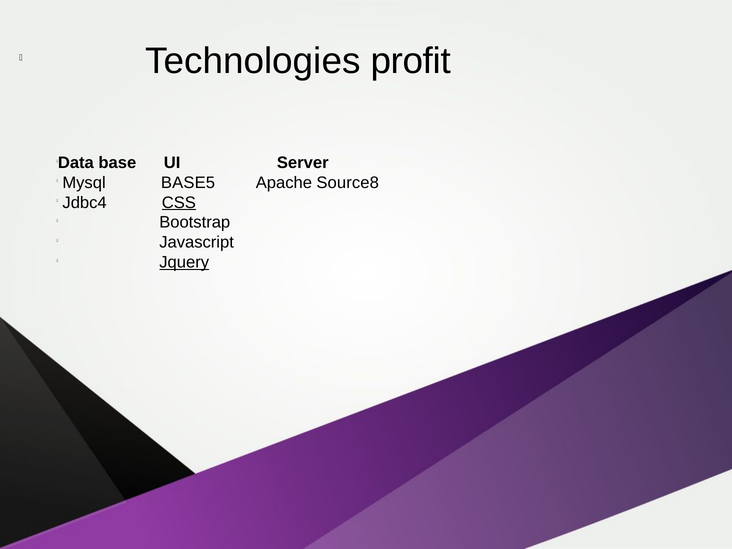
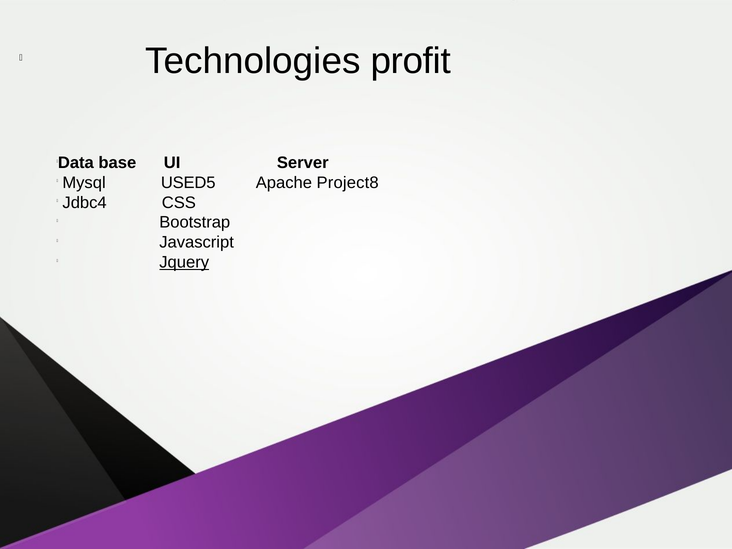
BASE5: BASE5 -> USED5
Source8: Source8 -> Project8
CSS underline: present -> none
